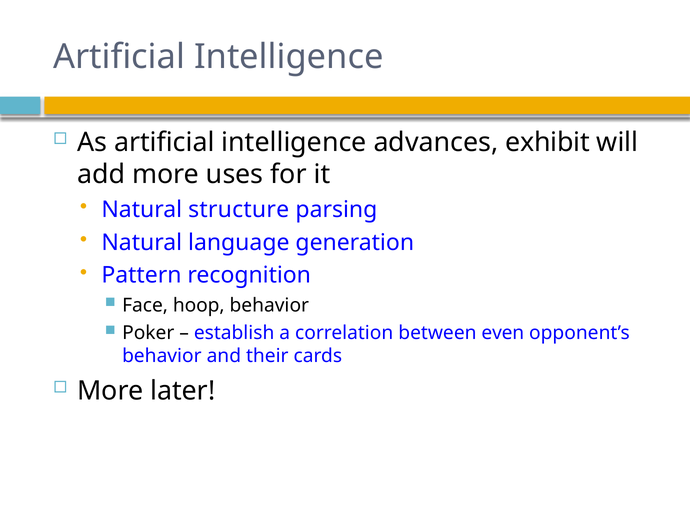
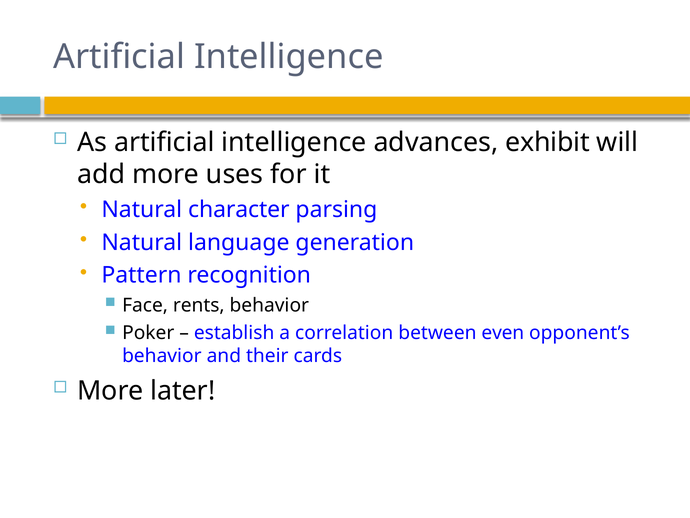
structure: structure -> character
hoop: hoop -> rents
